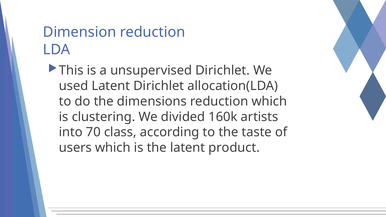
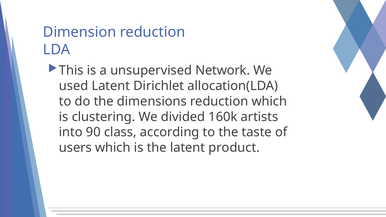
unsupervised Dirichlet: Dirichlet -> Network
70: 70 -> 90
